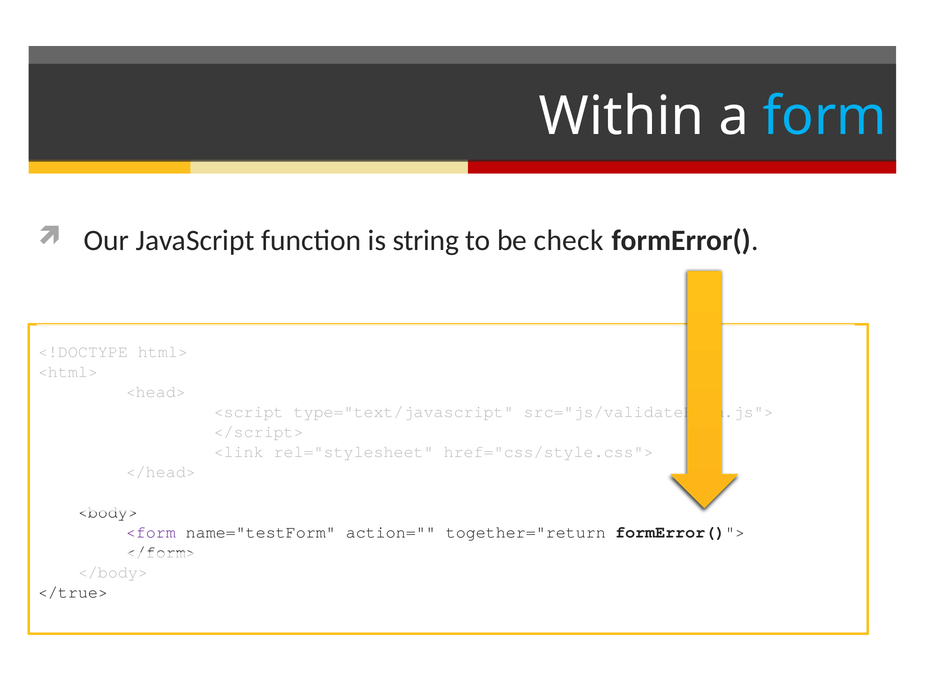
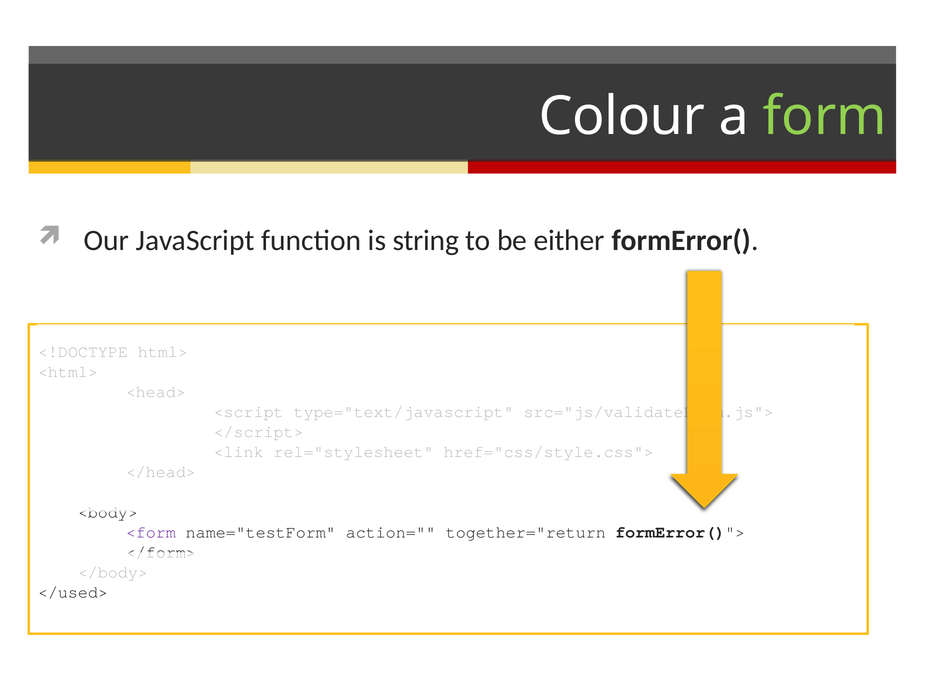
Within: Within -> Colour
form colour: light blue -> light green
check: check -> either
</true>: </true> -> </used>
